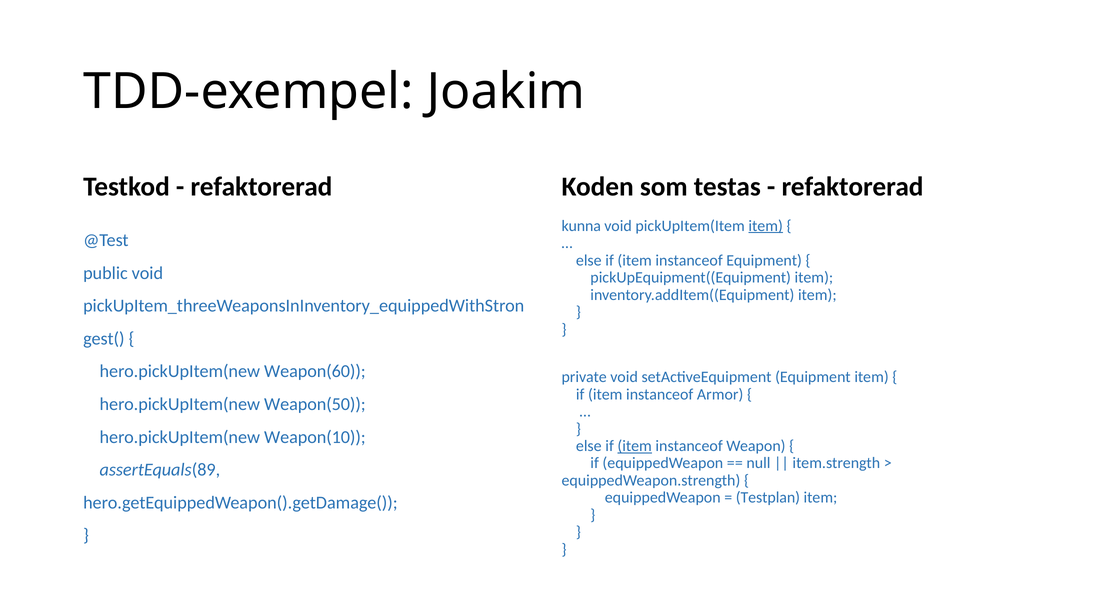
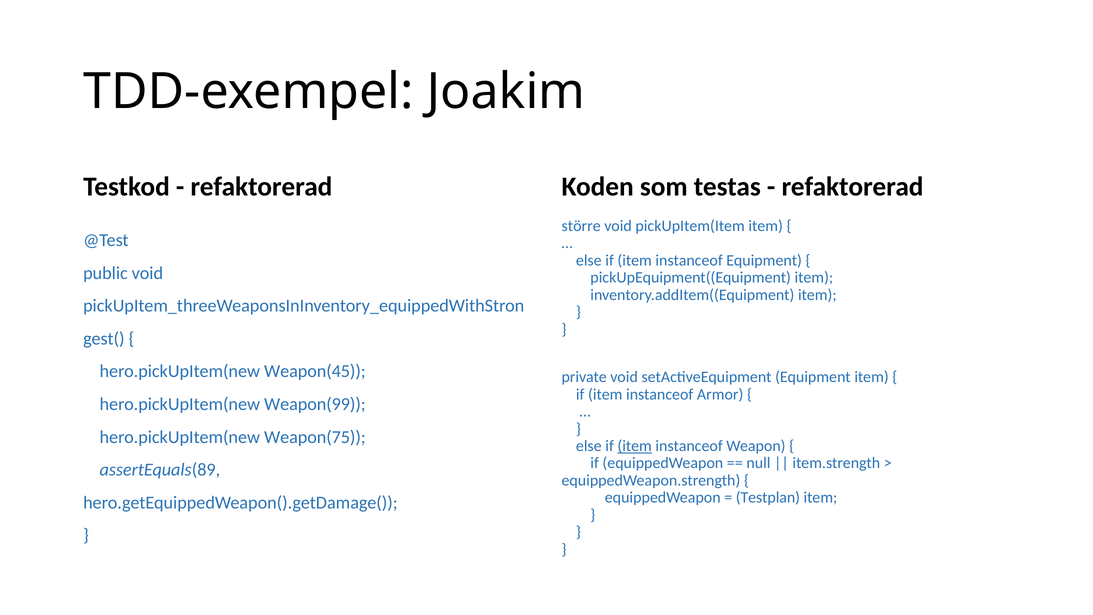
kunna: kunna -> större
item at (766, 226) underline: present -> none
Weapon(60: Weapon(60 -> Weapon(45
Weapon(50: Weapon(50 -> Weapon(99
Weapon(10: Weapon(10 -> Weapon(75
